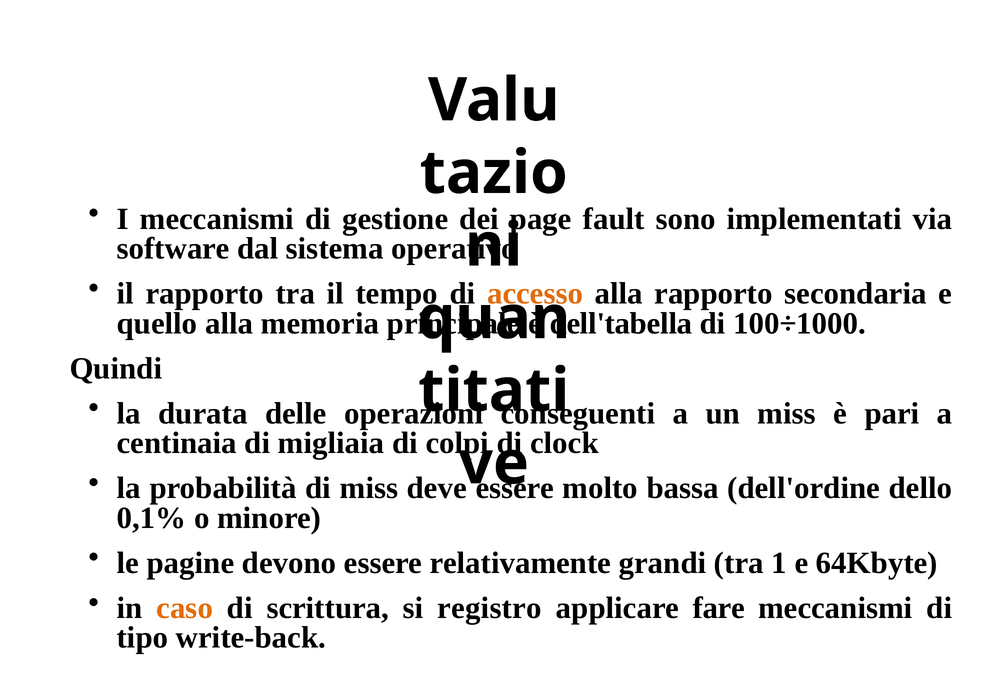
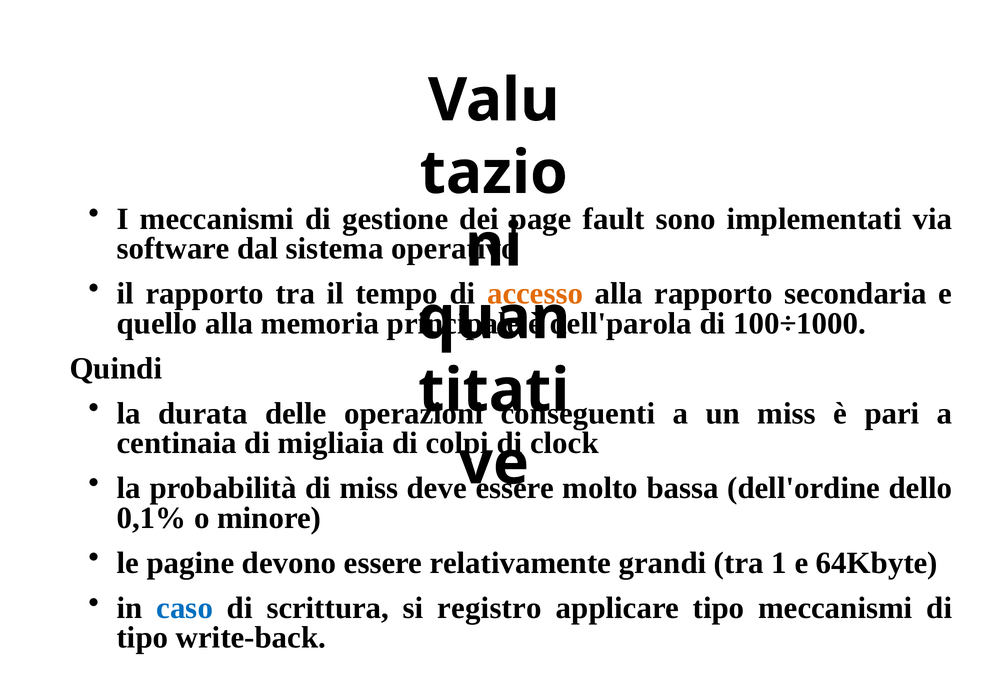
dell'tabella: dell'tabella -> dell'parola
caso colour: orange -> blue
applicare fare: fare -> tipo
